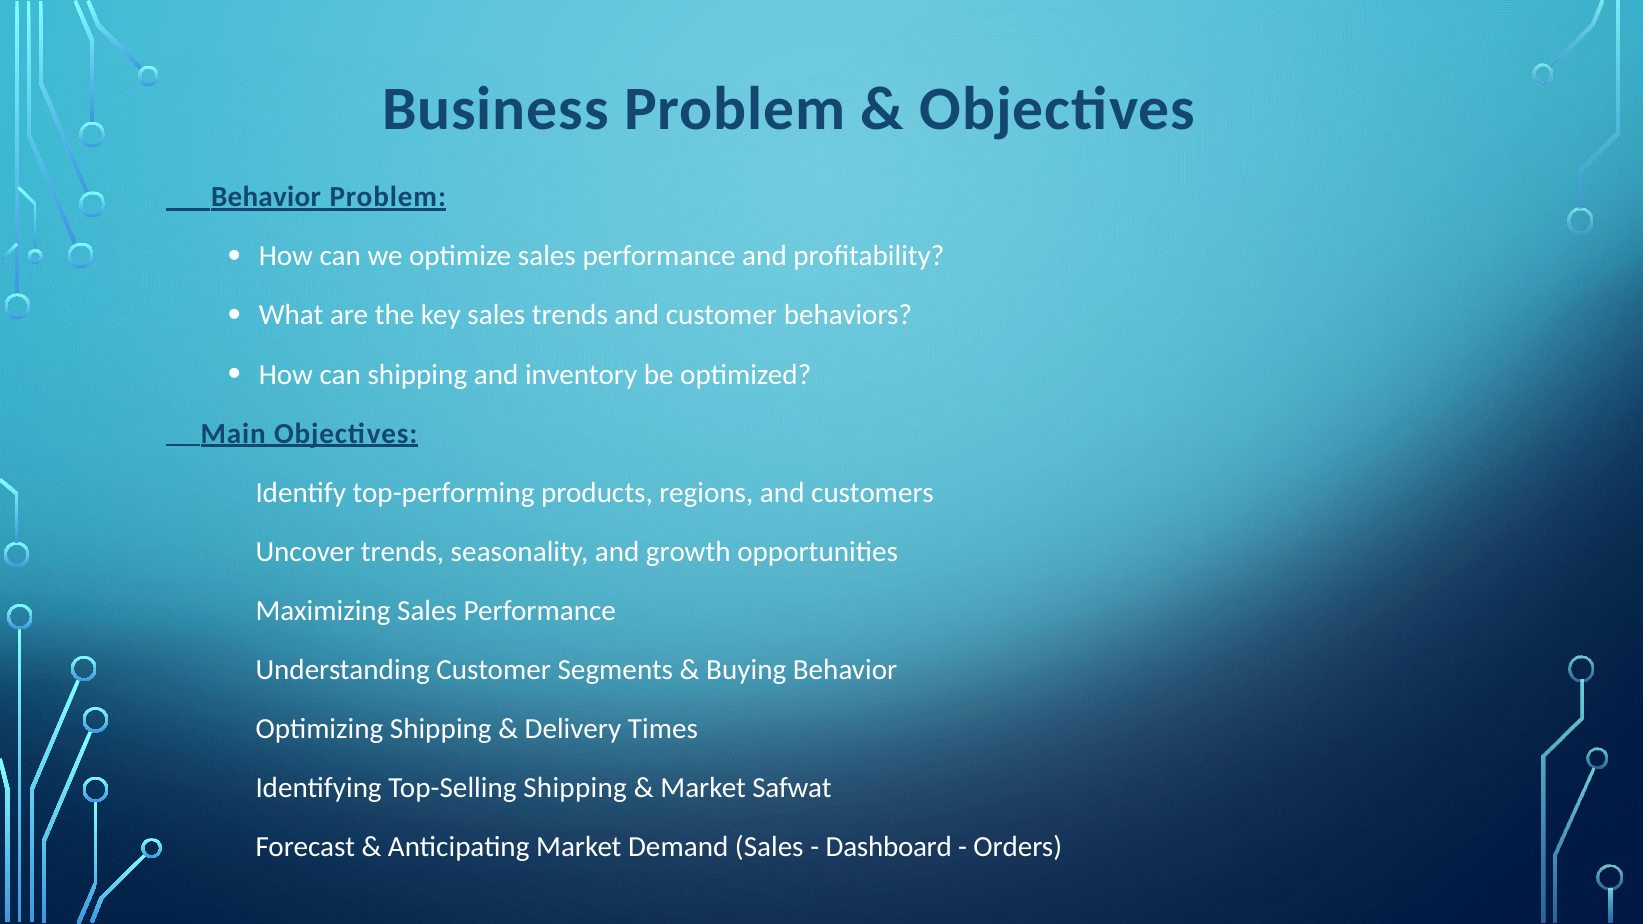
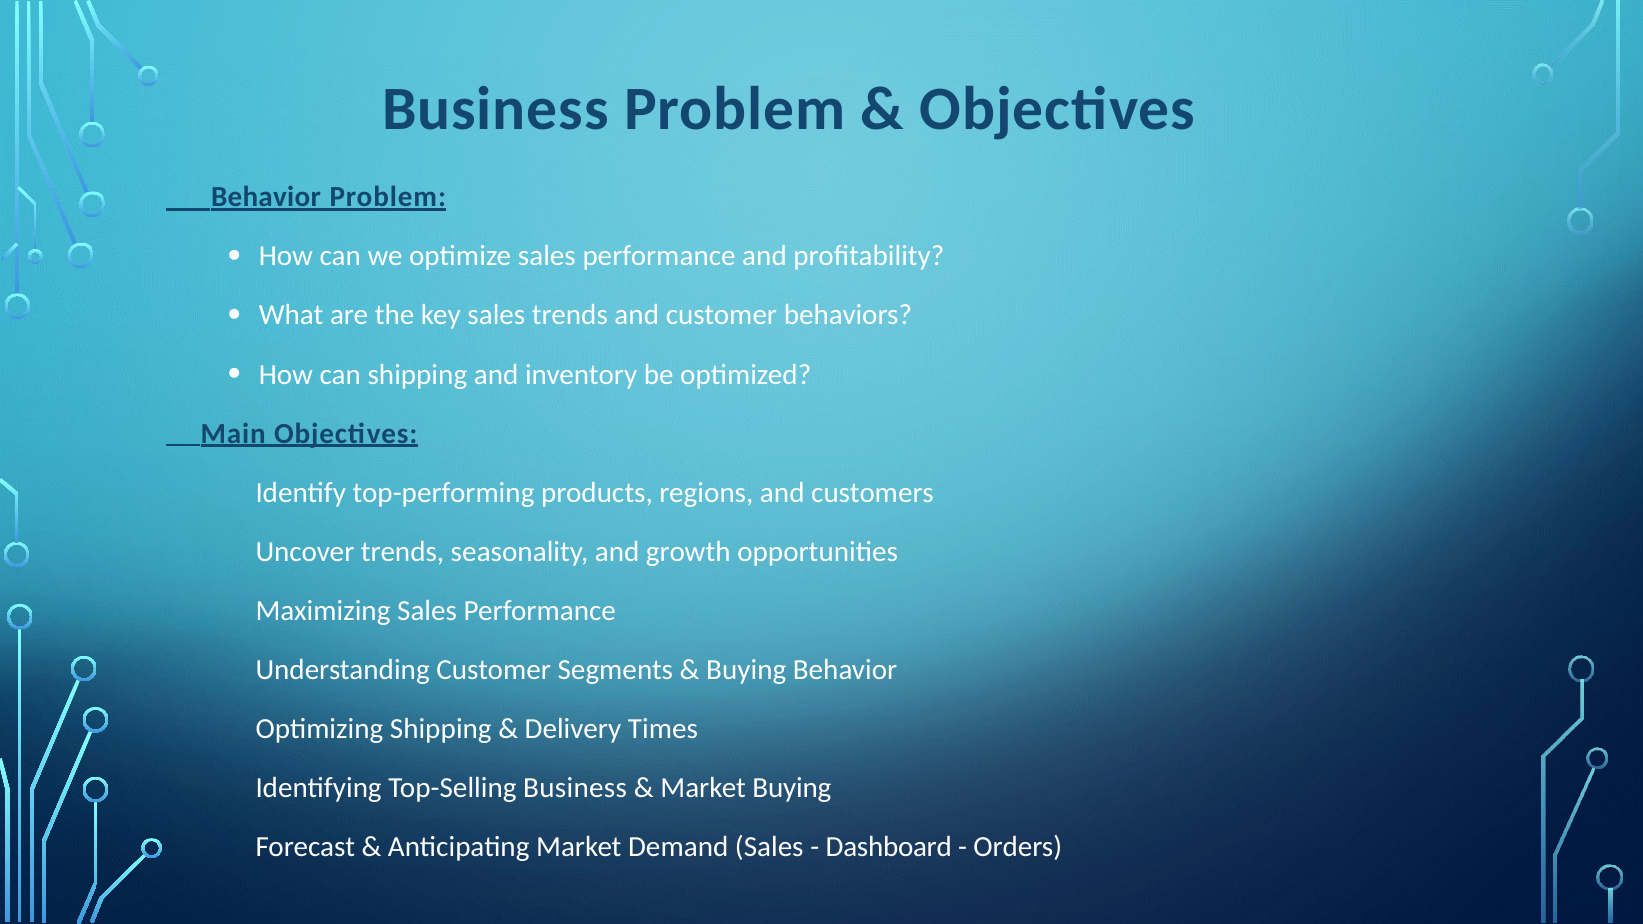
Top-Selling Shipping: Shipping -> Business
Market Safwat: Safwat -> Buying
